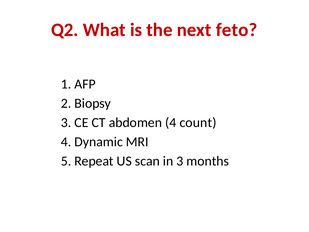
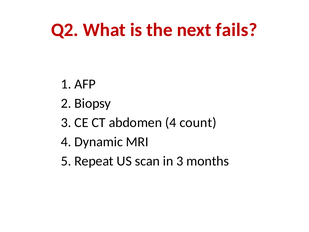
feto: feto -> fails
